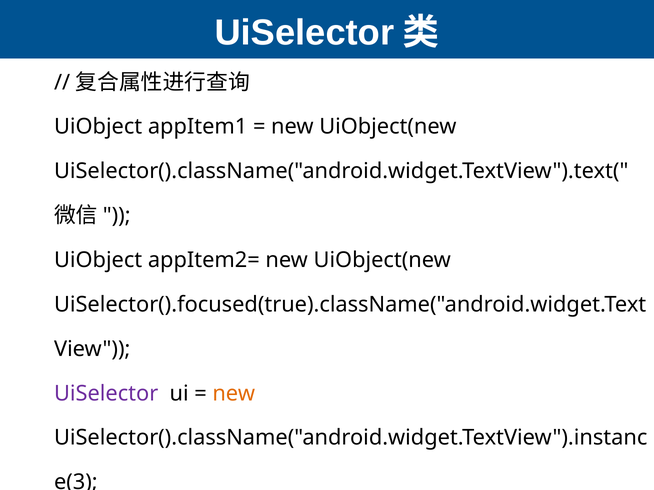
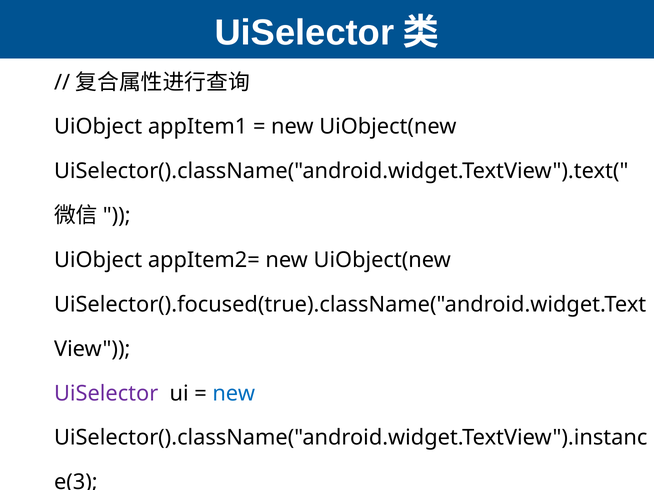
new at (234, 394) colour: orange -> blue
